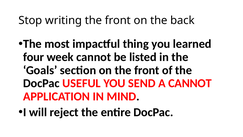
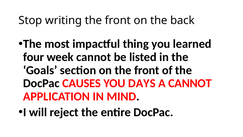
USEFUL: USEFUL -> CAUSES
SEND: SEND -> DAYS
